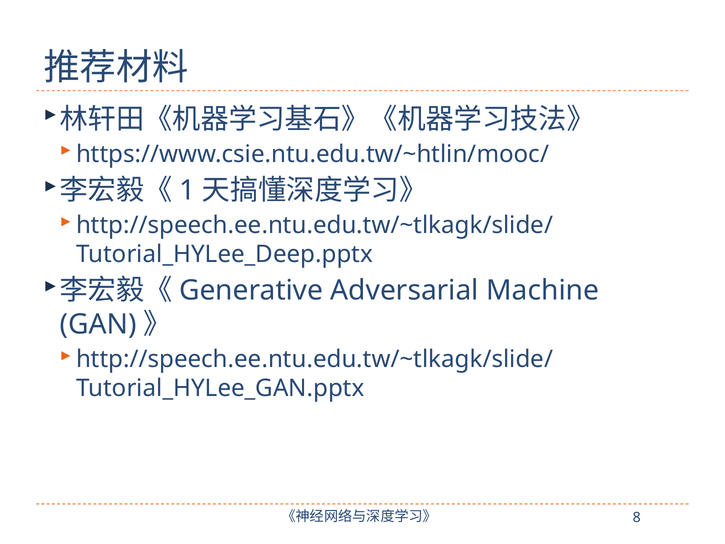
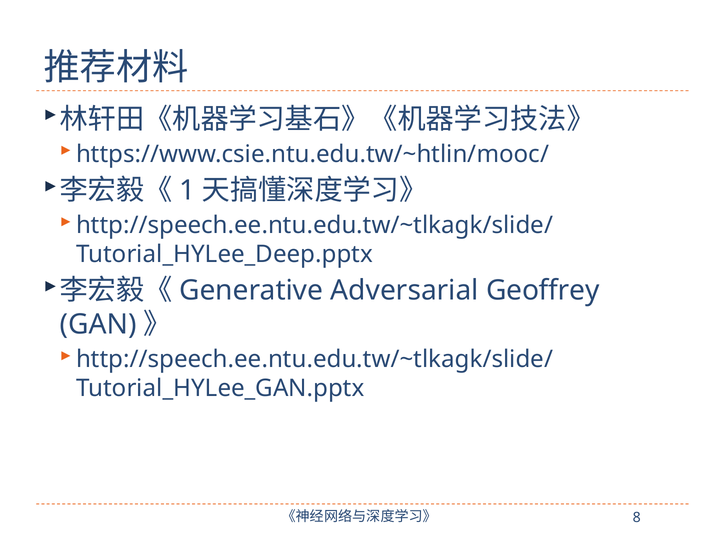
Machine: Machine -> Geoffrey
